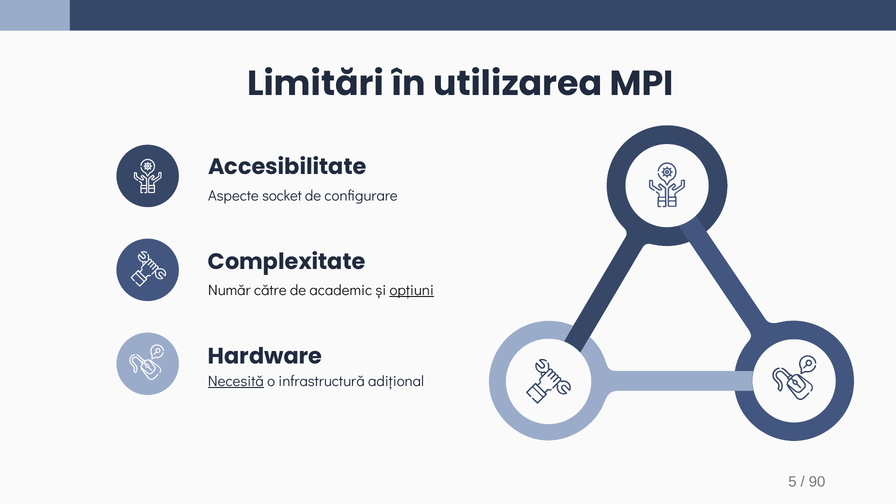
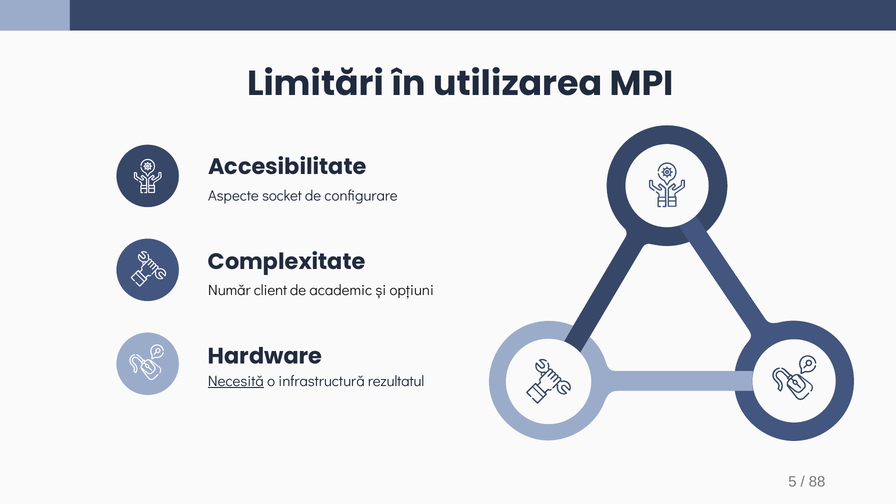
către: către -> client
opțiuni underline: present -> none
adițional: adițional -> rezultatul
90: 90 -> 88
